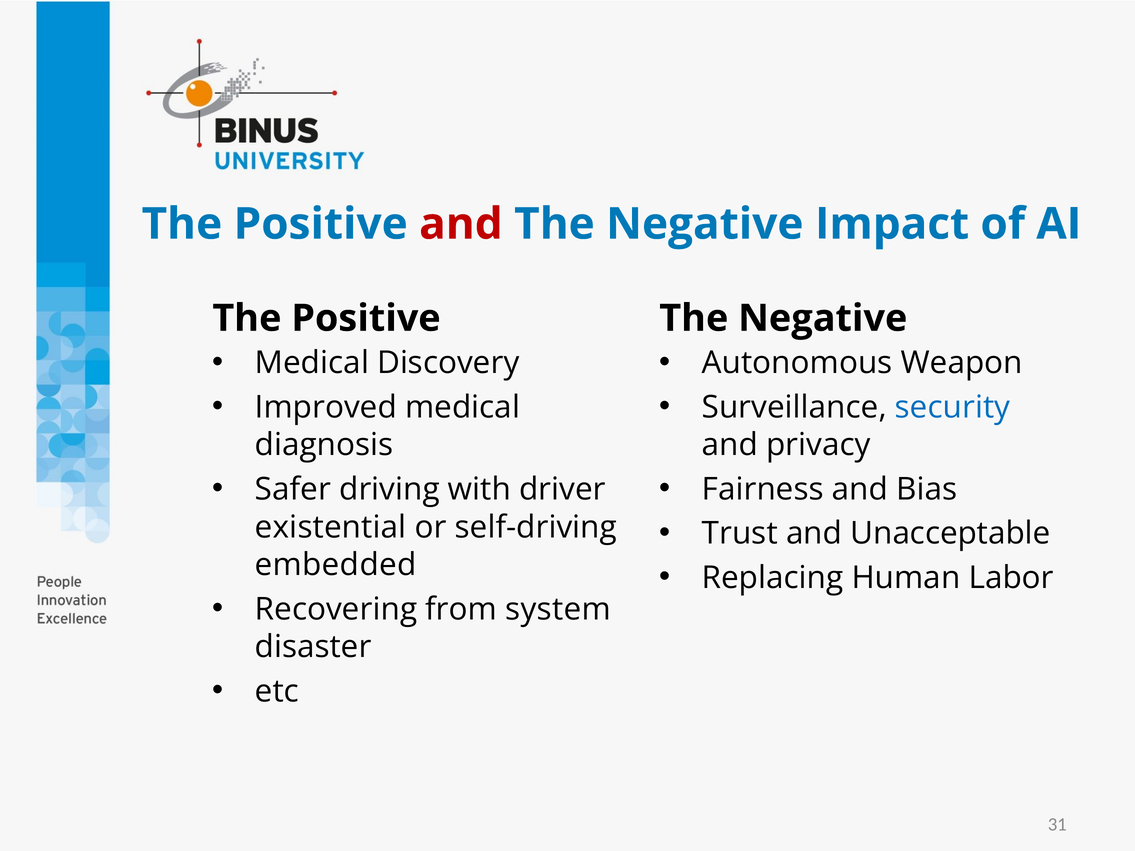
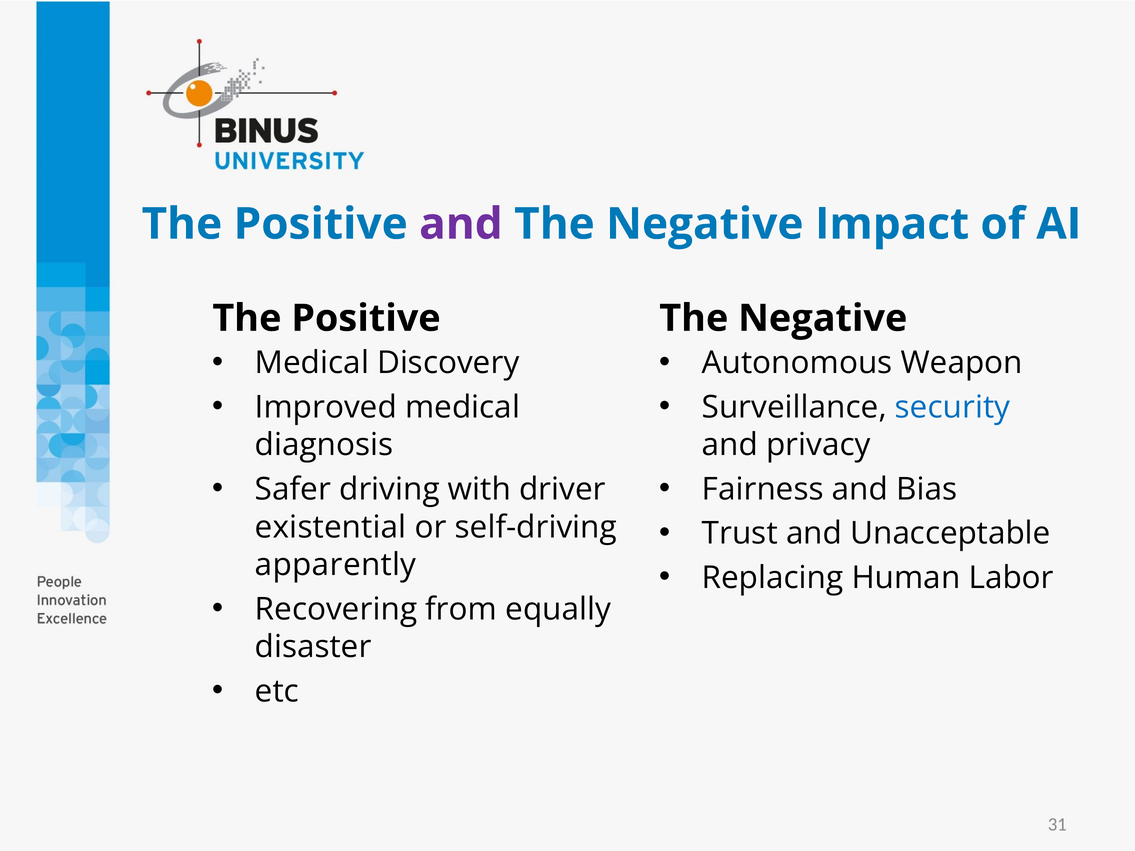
and at (461, 224) colour: red -> purple
embedded: embedded -> apparently
system: system -> equally
